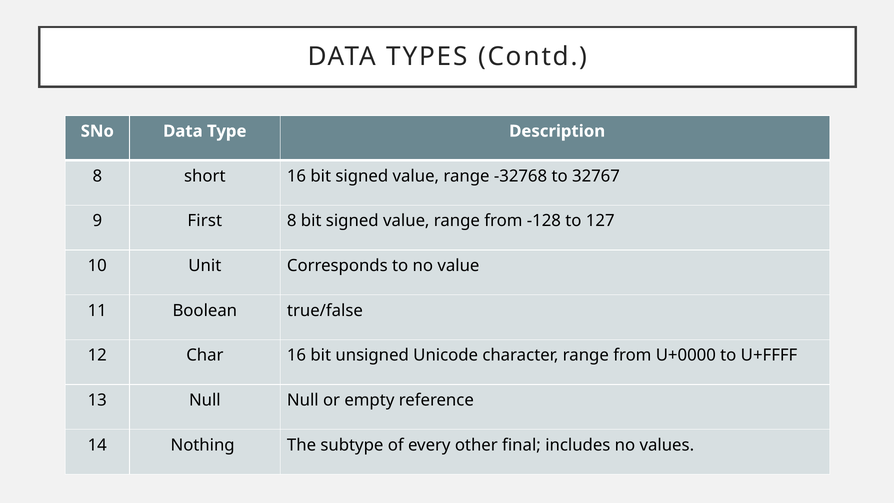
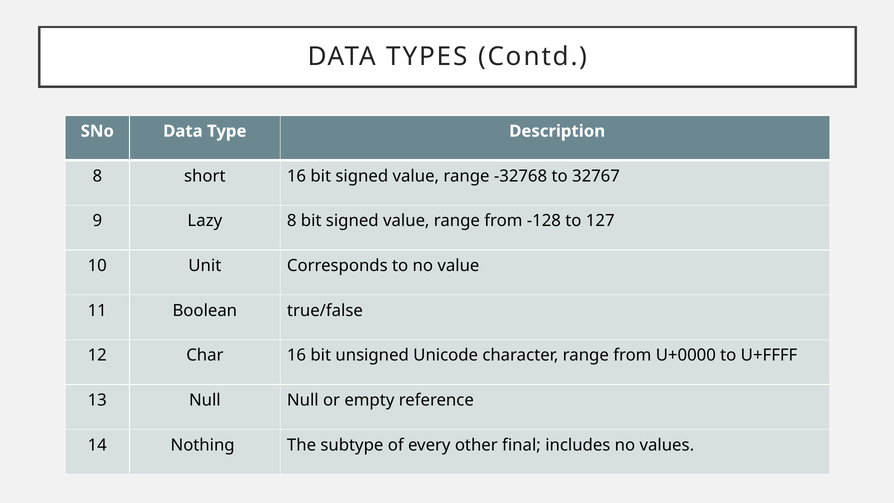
First: First -> Lazy
